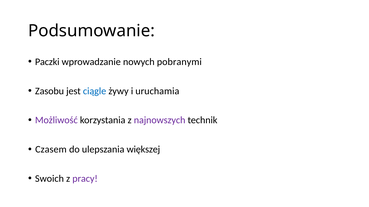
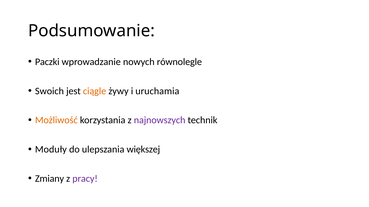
pobranymi: pobranymi -> równolegle
Zasobu: Zasobu -> Swoich
ciągle colour: blue -> orange
Możliwość colour: purple -> orange
Czasem: Czasem -> Moduły
Swoich: Swoich -> Zmiany
